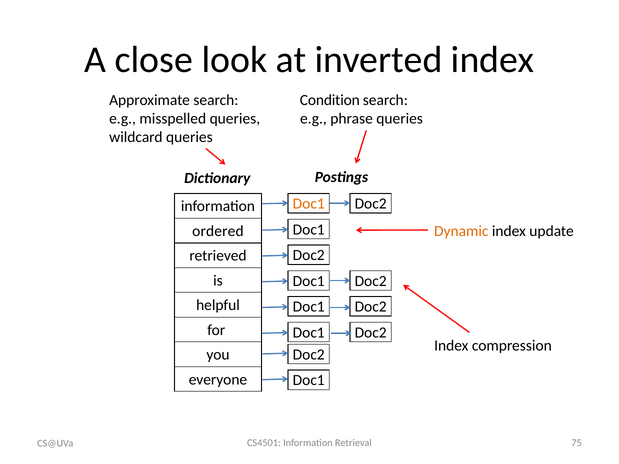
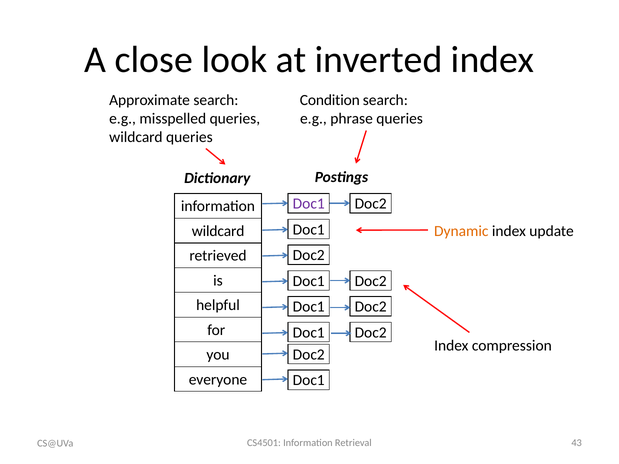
Doc1 at (309, 204) colour: orange -> purple
ordered at (218, 231): ordered -> wildcard
75: 75 -> 43
